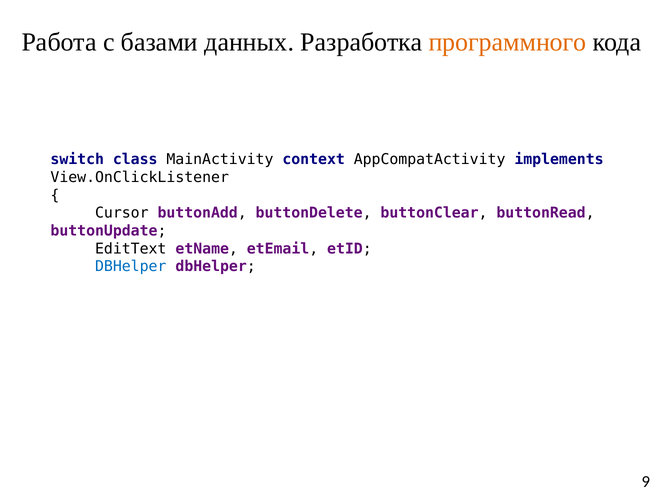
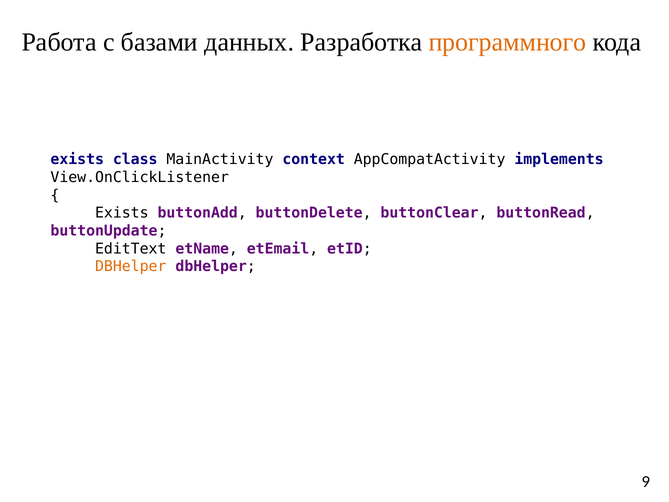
switch at (77, 159): switch -> exists
Cursor at (122, 213): Cursor -> Exists
DBHelper at (131, 266) colour: blue -> orange
